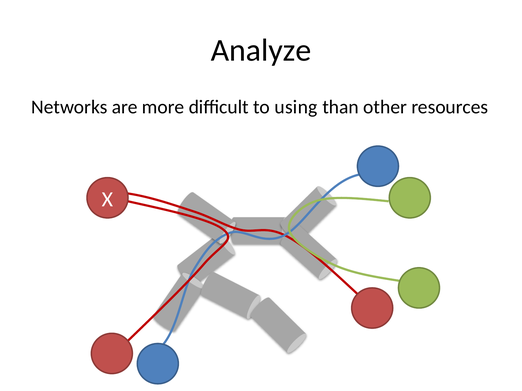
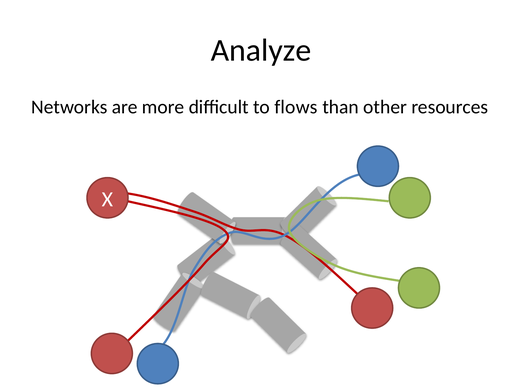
using: using -> flows
